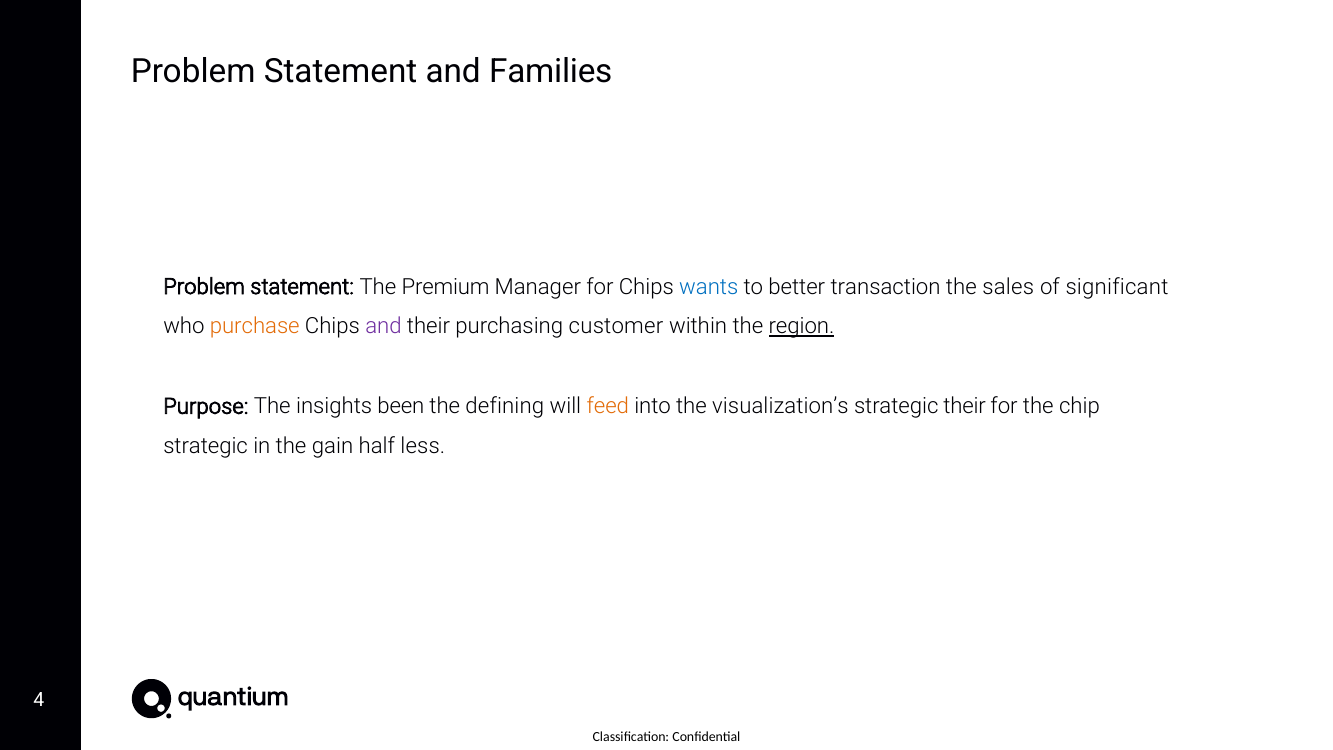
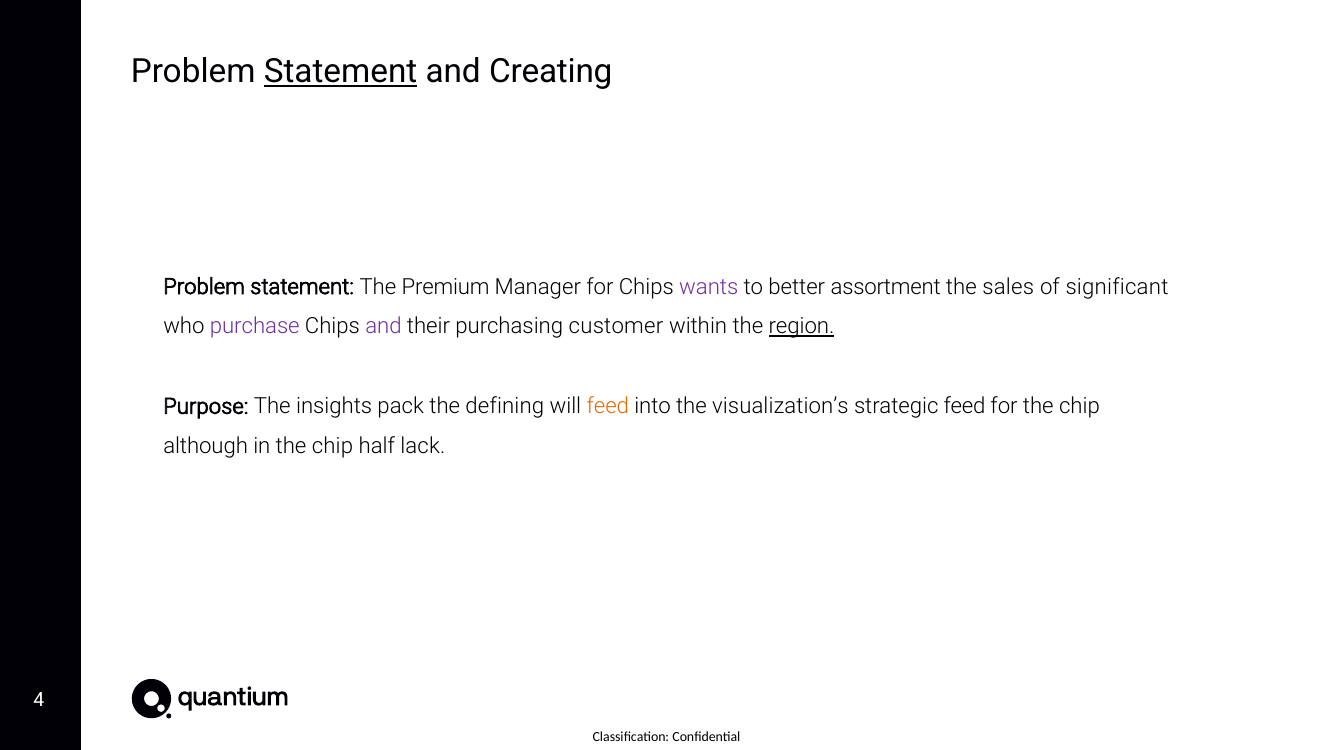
Statement at (341, 72) underline: none -> present
Families: Families -> Creating
wants colour: blue -> purple
transaction: transaction -> assortment
purchase colour: orange -> purple
been: been -> pack
strategic their: their -> feed
strategic at (206, 446): strategic -> although
in the gain: gain -> chip
less: less -> lack
